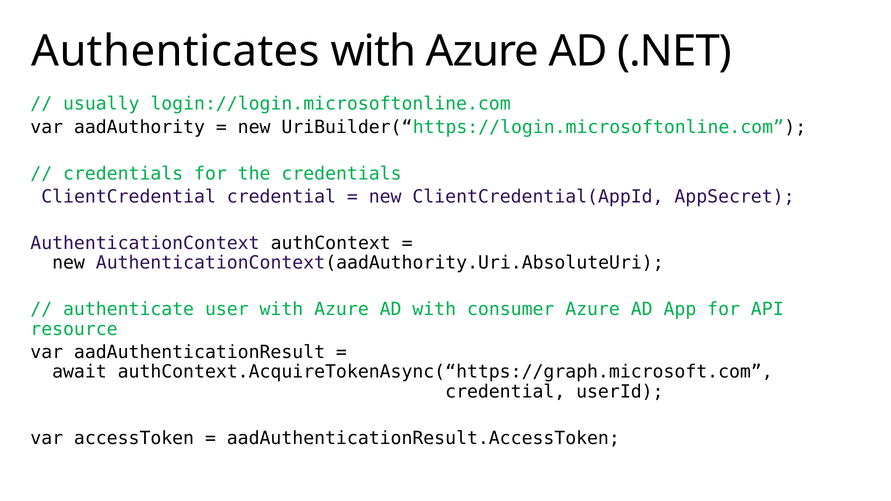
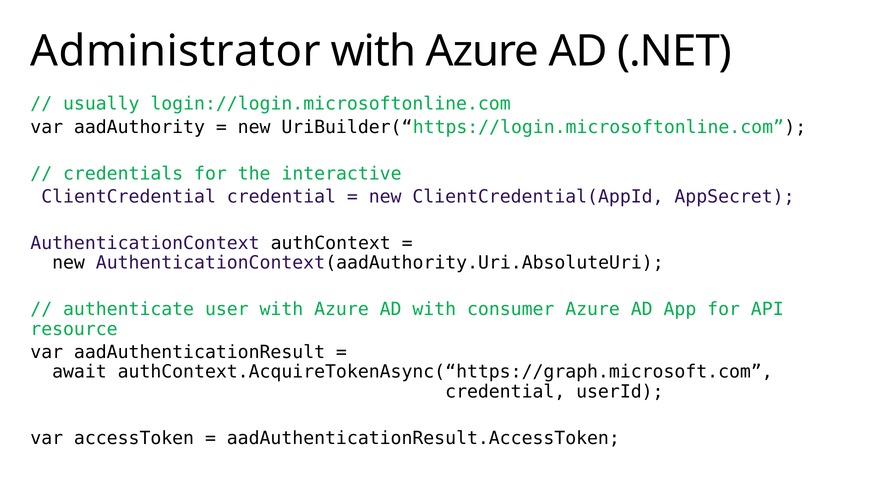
Authenticates: Authenticates -> Administrator
the credentials: credentials -> interactive
